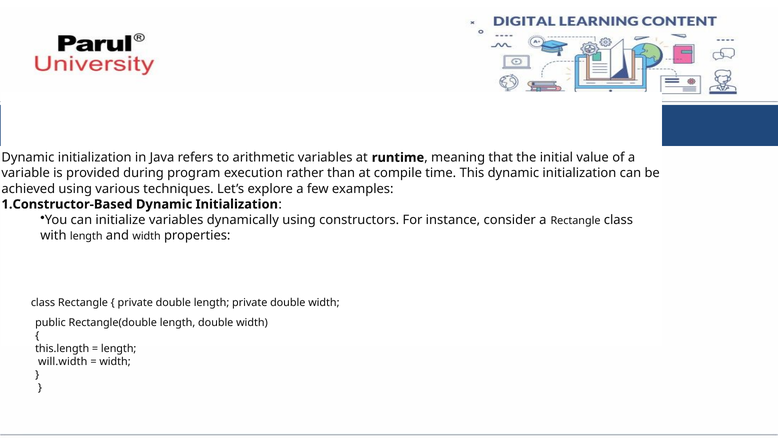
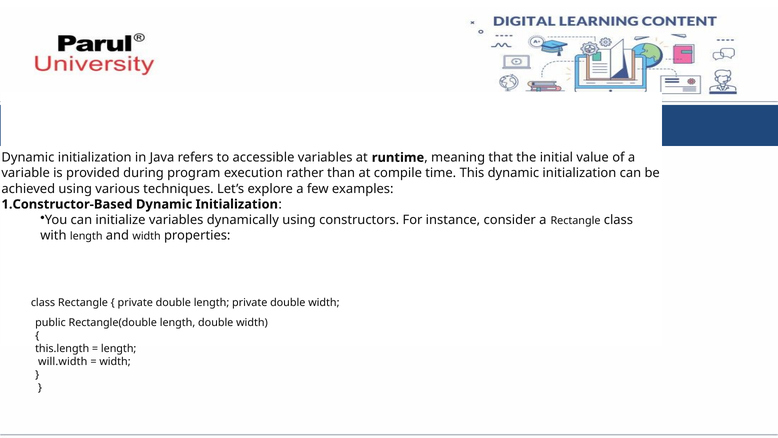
arithmetic: arithmetic -> accessible
